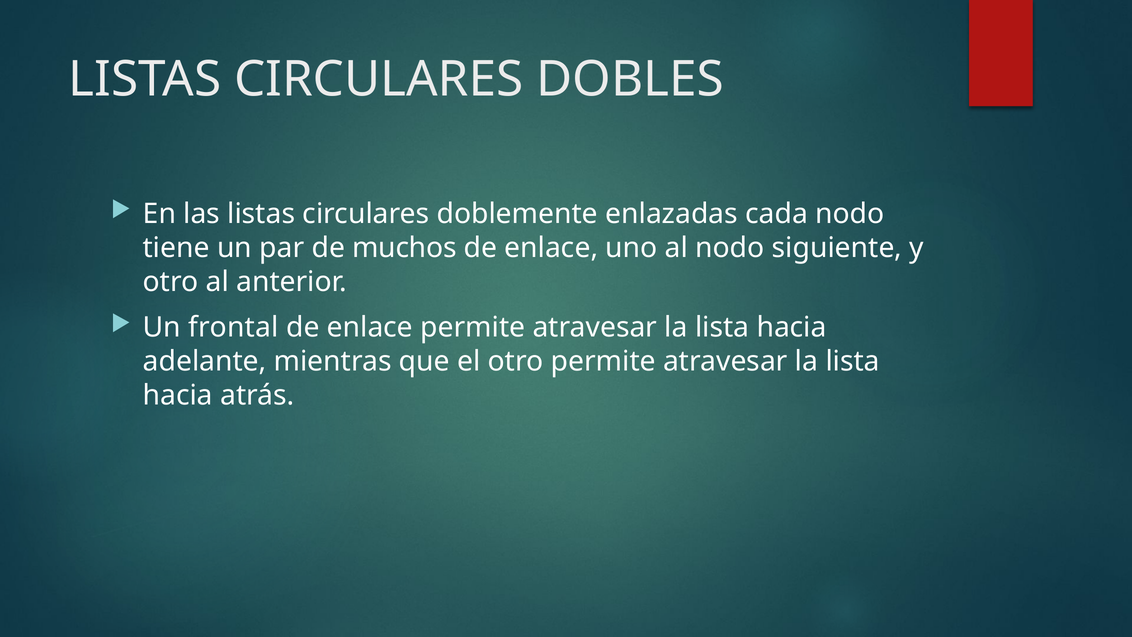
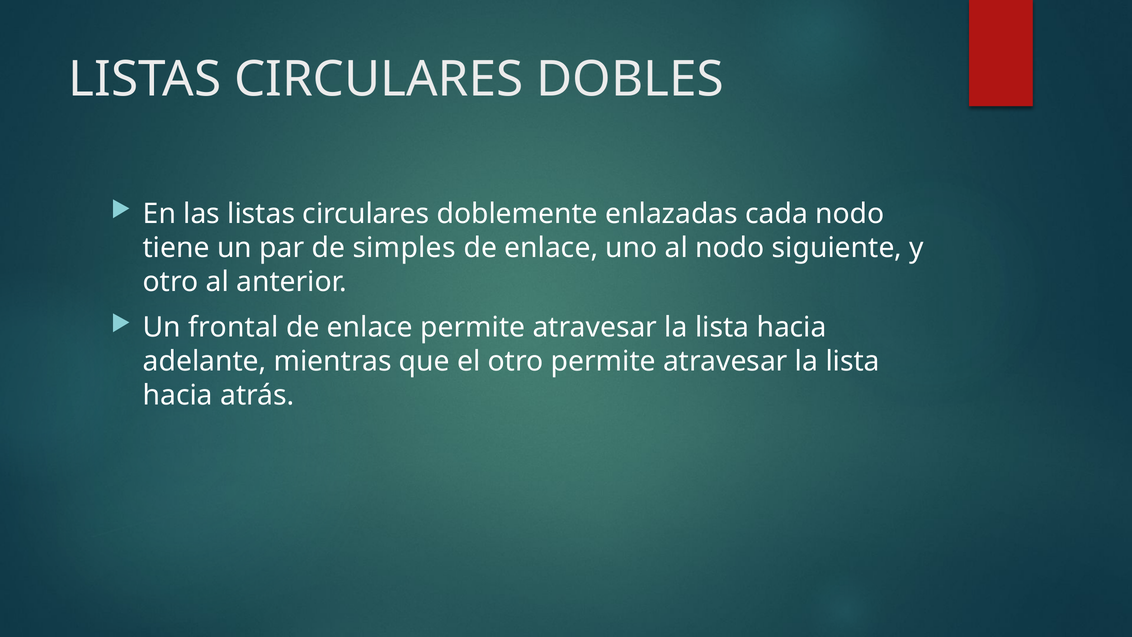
muchos: muchos -> simples
